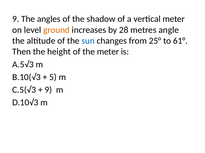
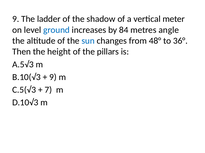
angles: angles -> ladder
ground colour: orange -> blue
28: 28 -> 84
25°: 25° -> 48°
61°: 61° -> 36°
the meter: meter -> pillars
5 at (53, 77): 5 -> 9
9 at (48, 90): 9 -> 7
